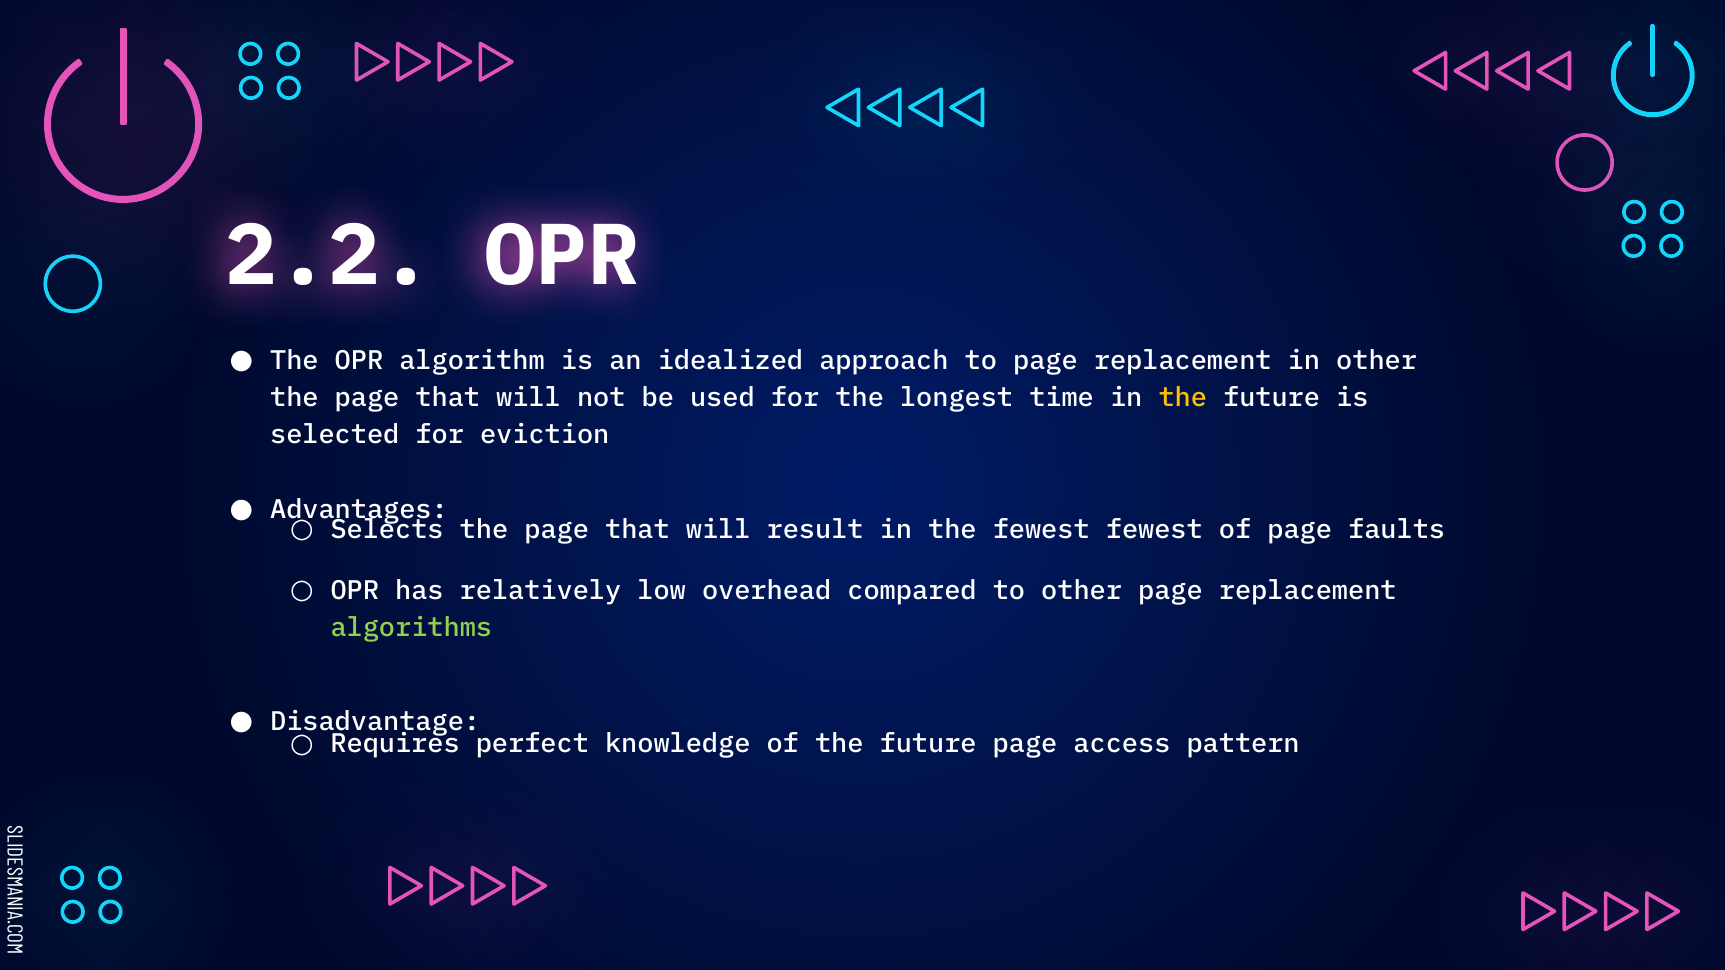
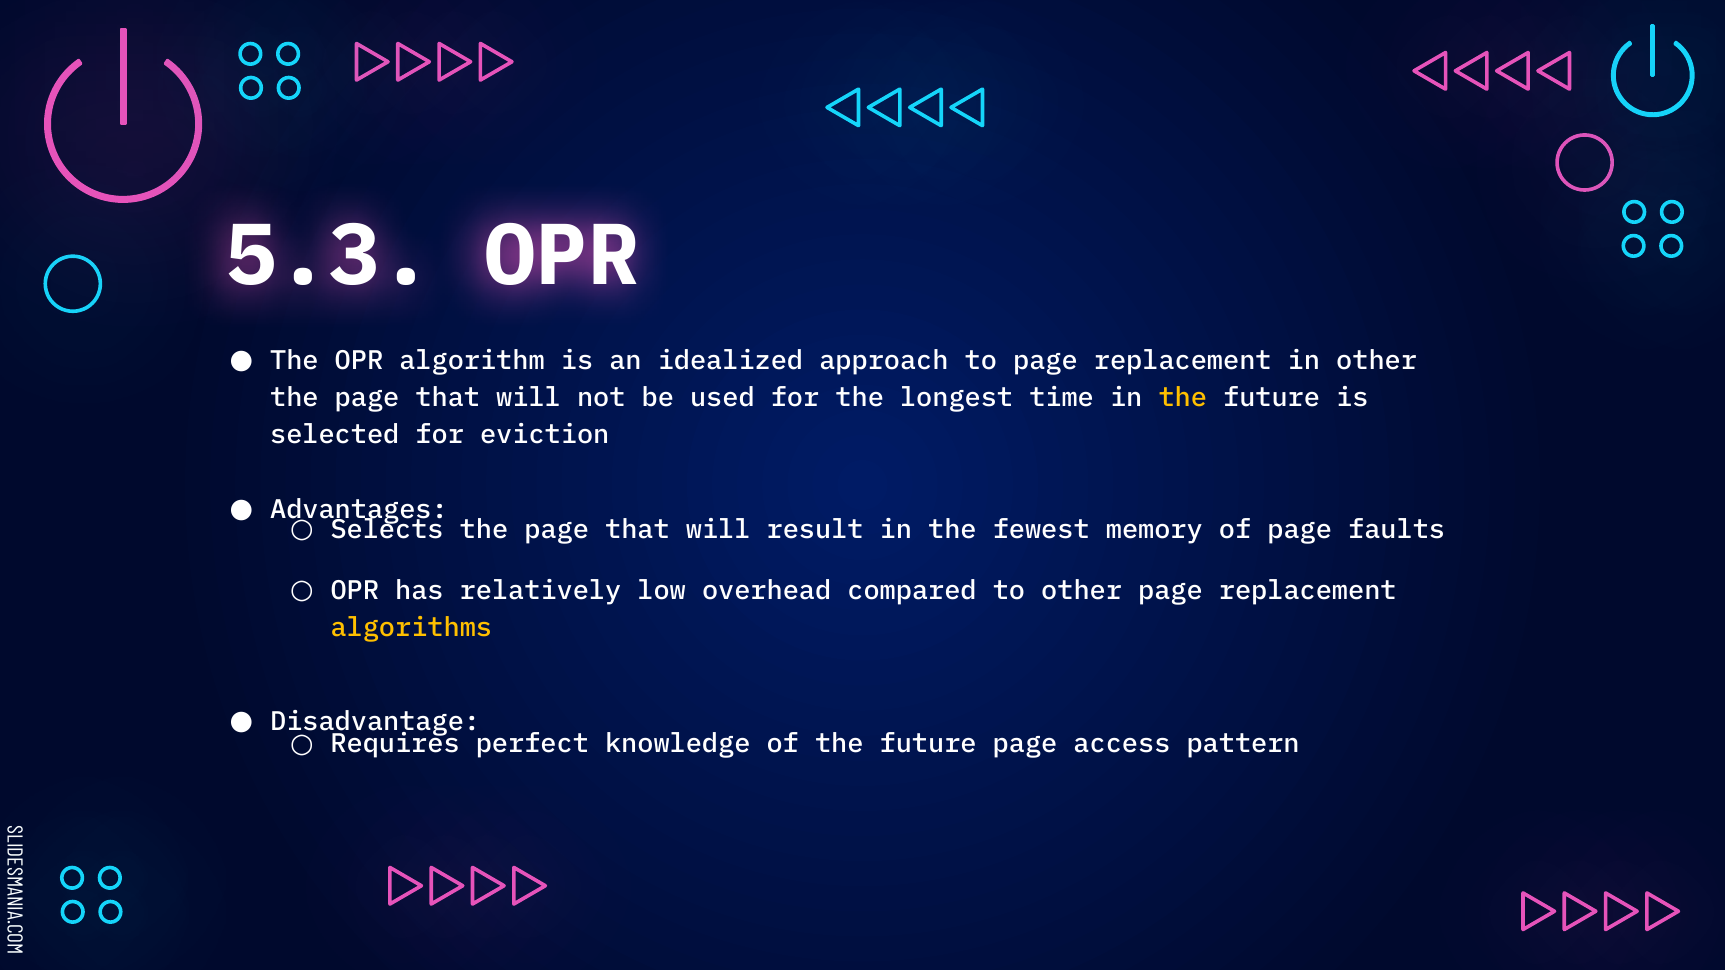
2.2: 2.2 -> 5.3
fewest fewest: fewest -> memory
algorithms colour: light green -> yellow
